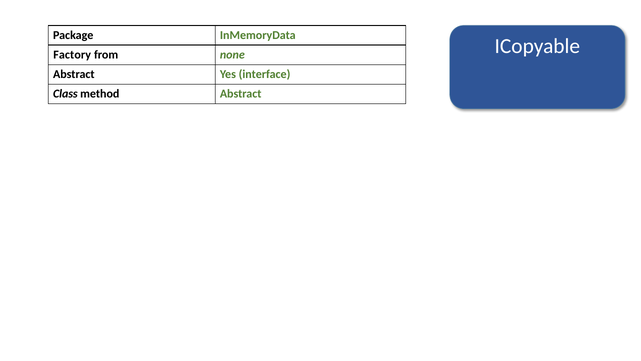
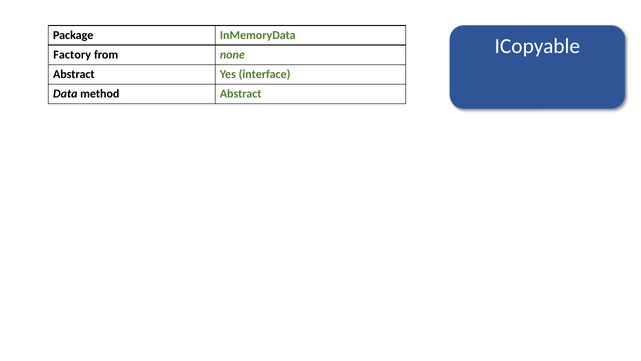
Class: Class -> Data
